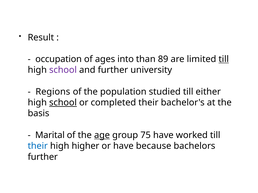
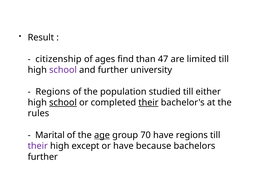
occupation: occupation -> citizenship
into: into -> find
89: 89 -> 47
till at (224, 59) underline: present -> none
their at (148, 103) underline: none -> present
basis: basis -> rules
75: 75 -> 70
have worked: worked -> regions
their at (38, 146) colour: blue -> purple
higher: higher -> except
